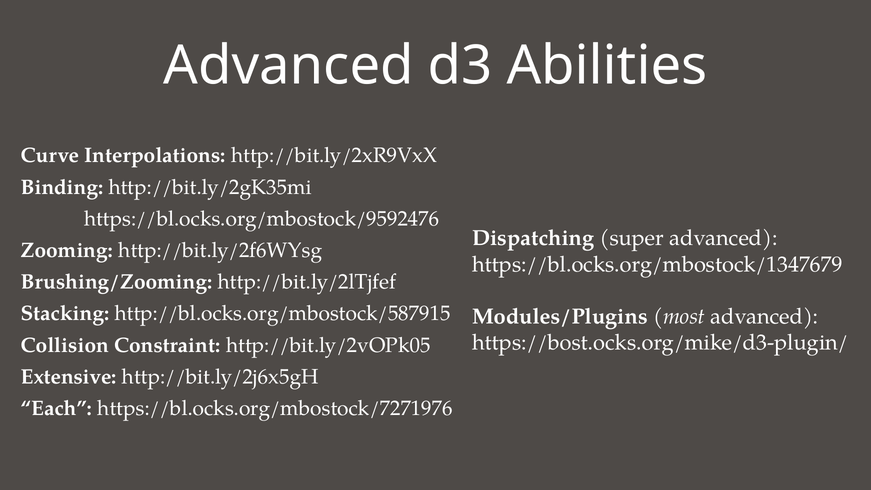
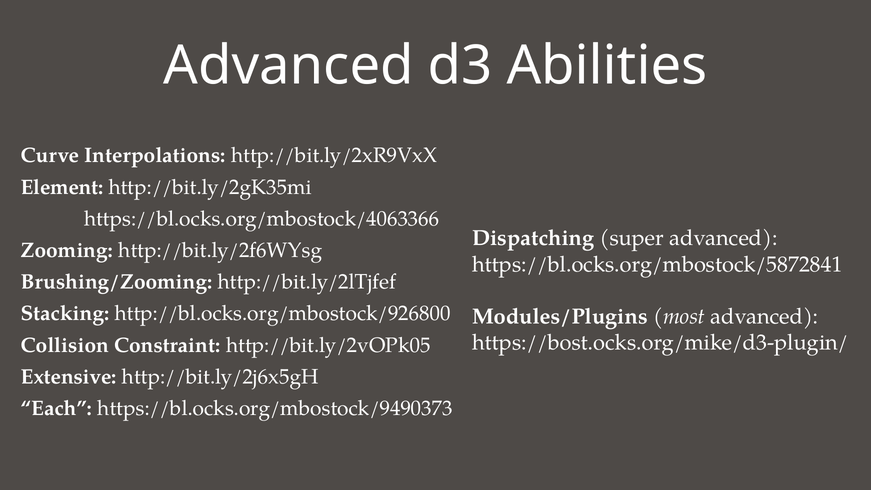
Binding: Binding -> Element
https://bl.ocks.org/mbostock/9592476: https://bl.ocks.org/mbostock/9592476 -> https://bl.ocks.org/mbostock/4063366
https://bl.ocks.org/mbostock/1347679: https://bl.ocks.org/mbostock/1347679 -> https://bl.ocks.org/mbostock/5872841
http://bl.ocks.org/mbostock/587915: http://bl.ocks.org/mbostock/587915 -> http://bl.ocks.org/mbostock/926800
https://bl.ocks.org/mbostock/7271976: https://bl.ocks.org/mbostock/7271976 -> https://bl.ocks.org/mbostock/9490373
